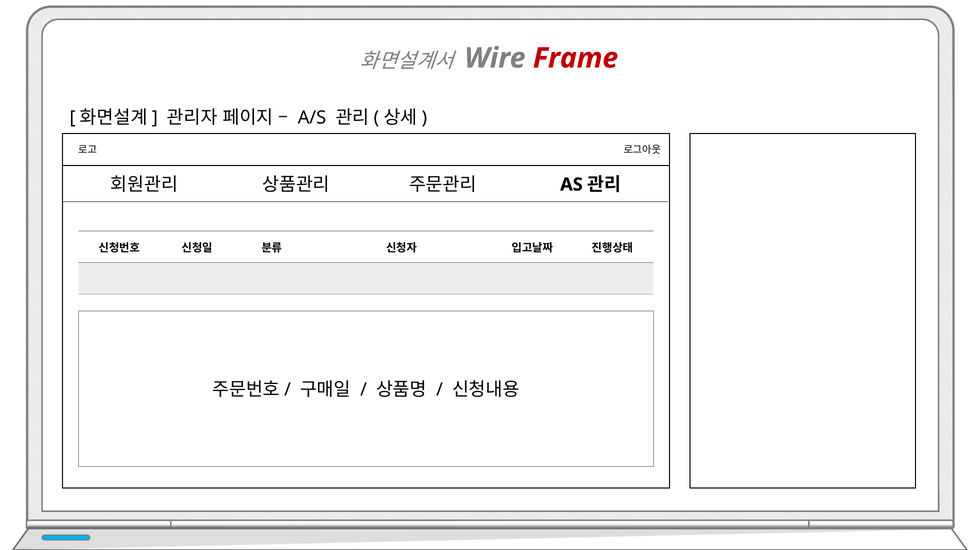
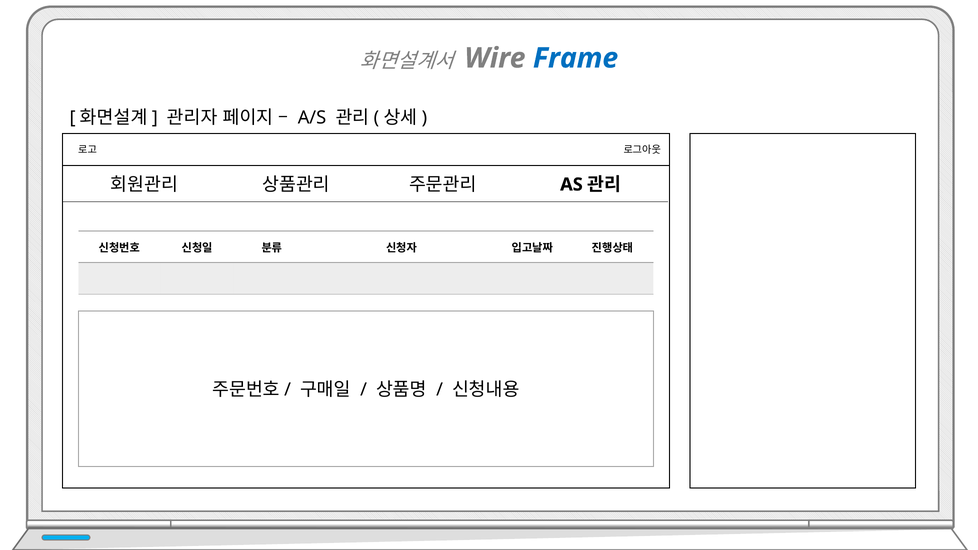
Frame colour: red -> blue
